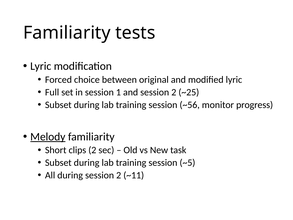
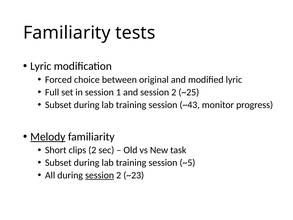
~56: ~56 -> ~43
session at (100, 175) underline: none -> present
~11: ~11 -> ~23
